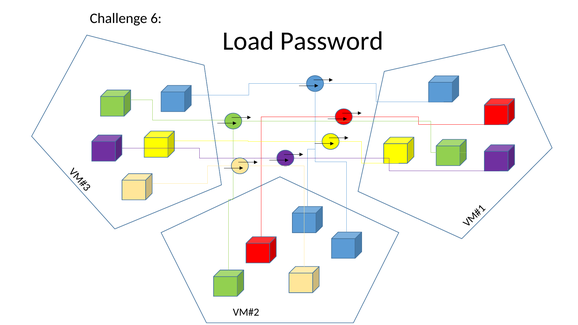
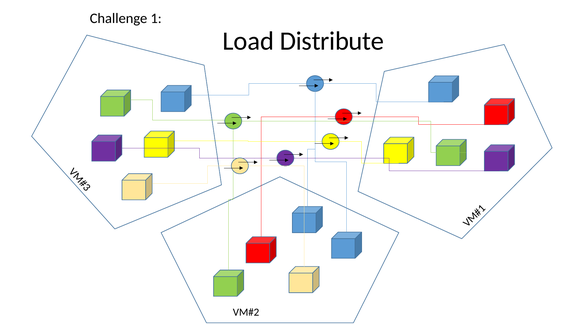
Challenge 6: 6 -> 1
Password: Password -> Distribute
